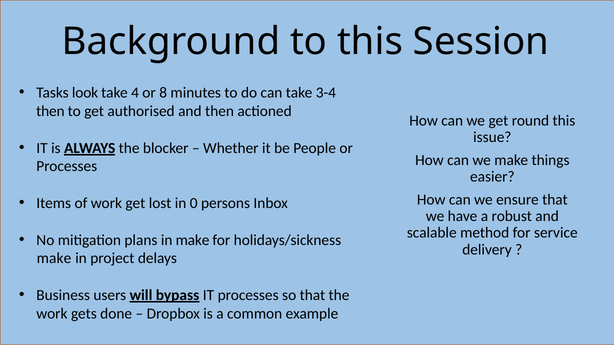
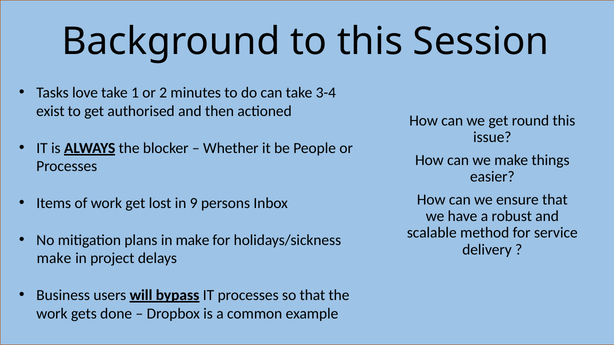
look: look -> love
4: 4 -> 1
8: 8 -> 2
then at (50, 111): then -> exist
0: 0 -> 9
